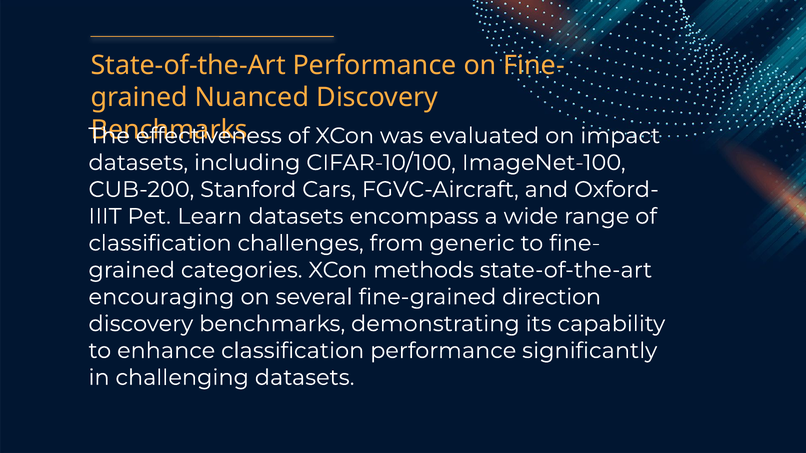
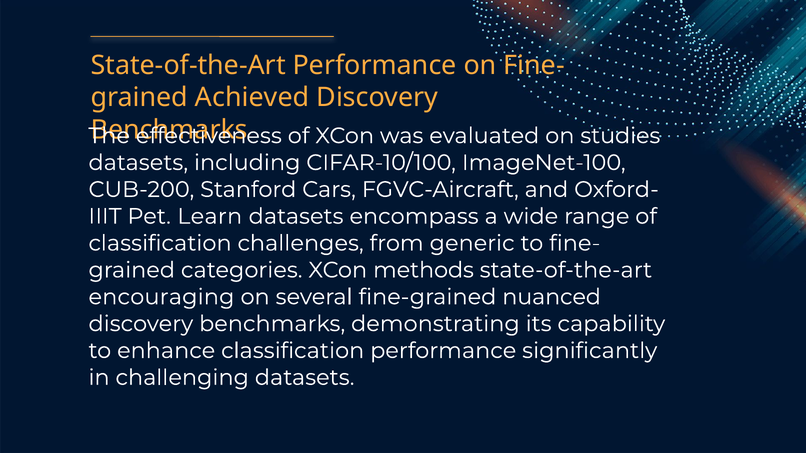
Nuanced: Nuanced -> Achieved
impact: impact -> studies
direction: direction -> nuanced
